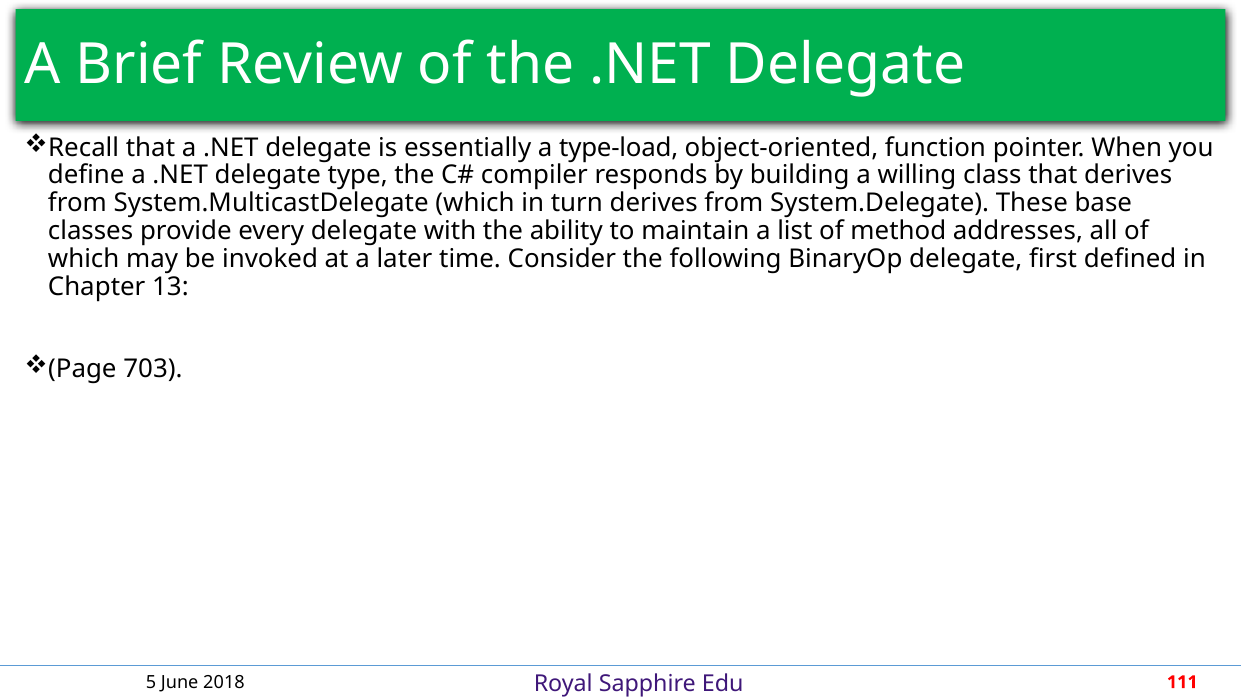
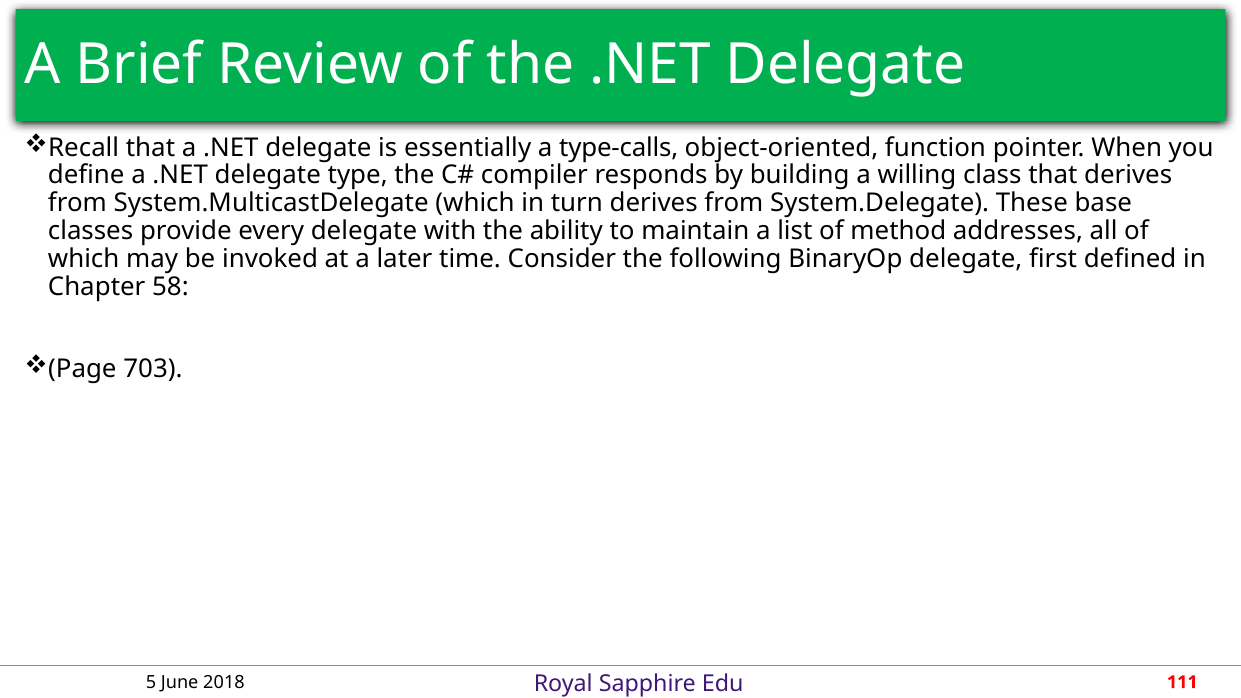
type-load: type-load -> type-calls
13: 13 -> 58
